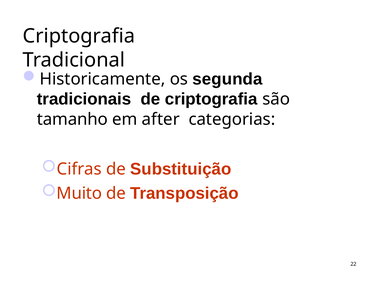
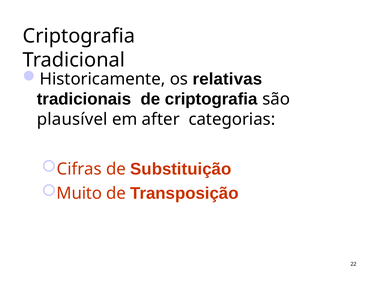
segunda: segunda -> relativas
tamanho: tamanho -> plausível
